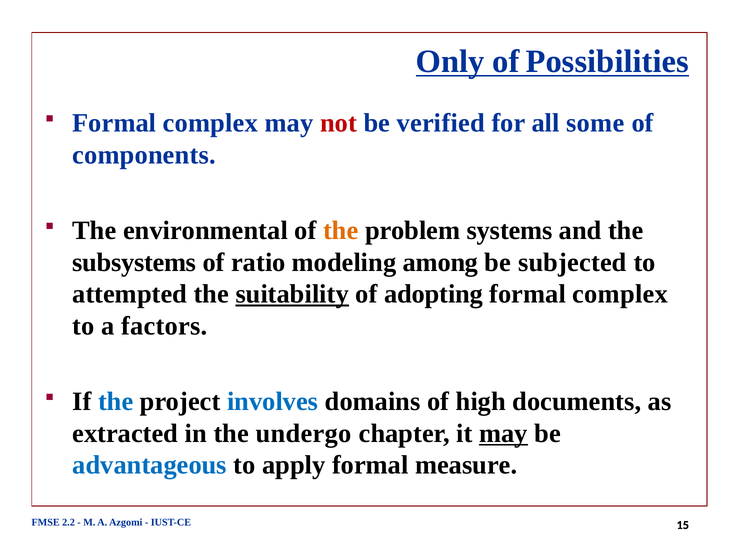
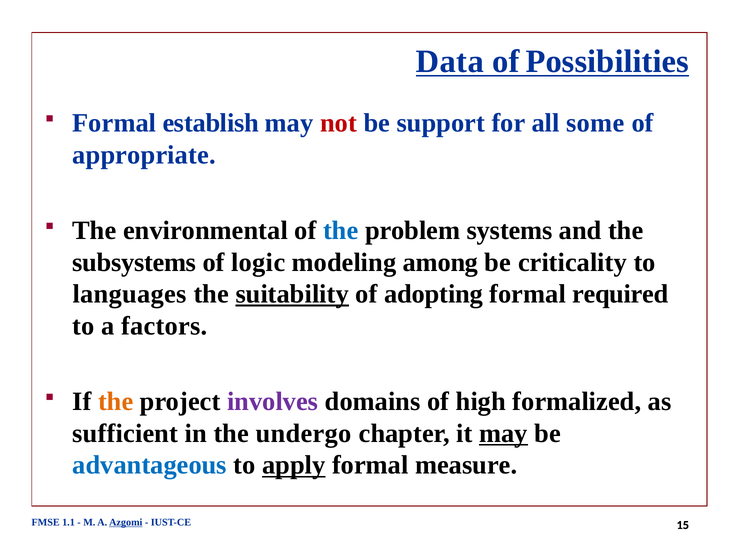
Only: Only -> Data
complex at (210, 123): complex -> establish
verified: verified -> support
components: components -> appropriate
the at (341, 231) colour: orange -> blue
ratio: ratio -> logic
subjected: subjected -> criticality
attempted: attempted -> languages
complex at (620, 294): complex -> required
the at (116, 401) colour: blue -> orange
involves colour: blue -> purple
documents: documents -> formalized
extracted: extracted -> sufficient
apply underline: none -> present
2.2: 2.2 -> 1.1
Azgomi underline: none -> present
